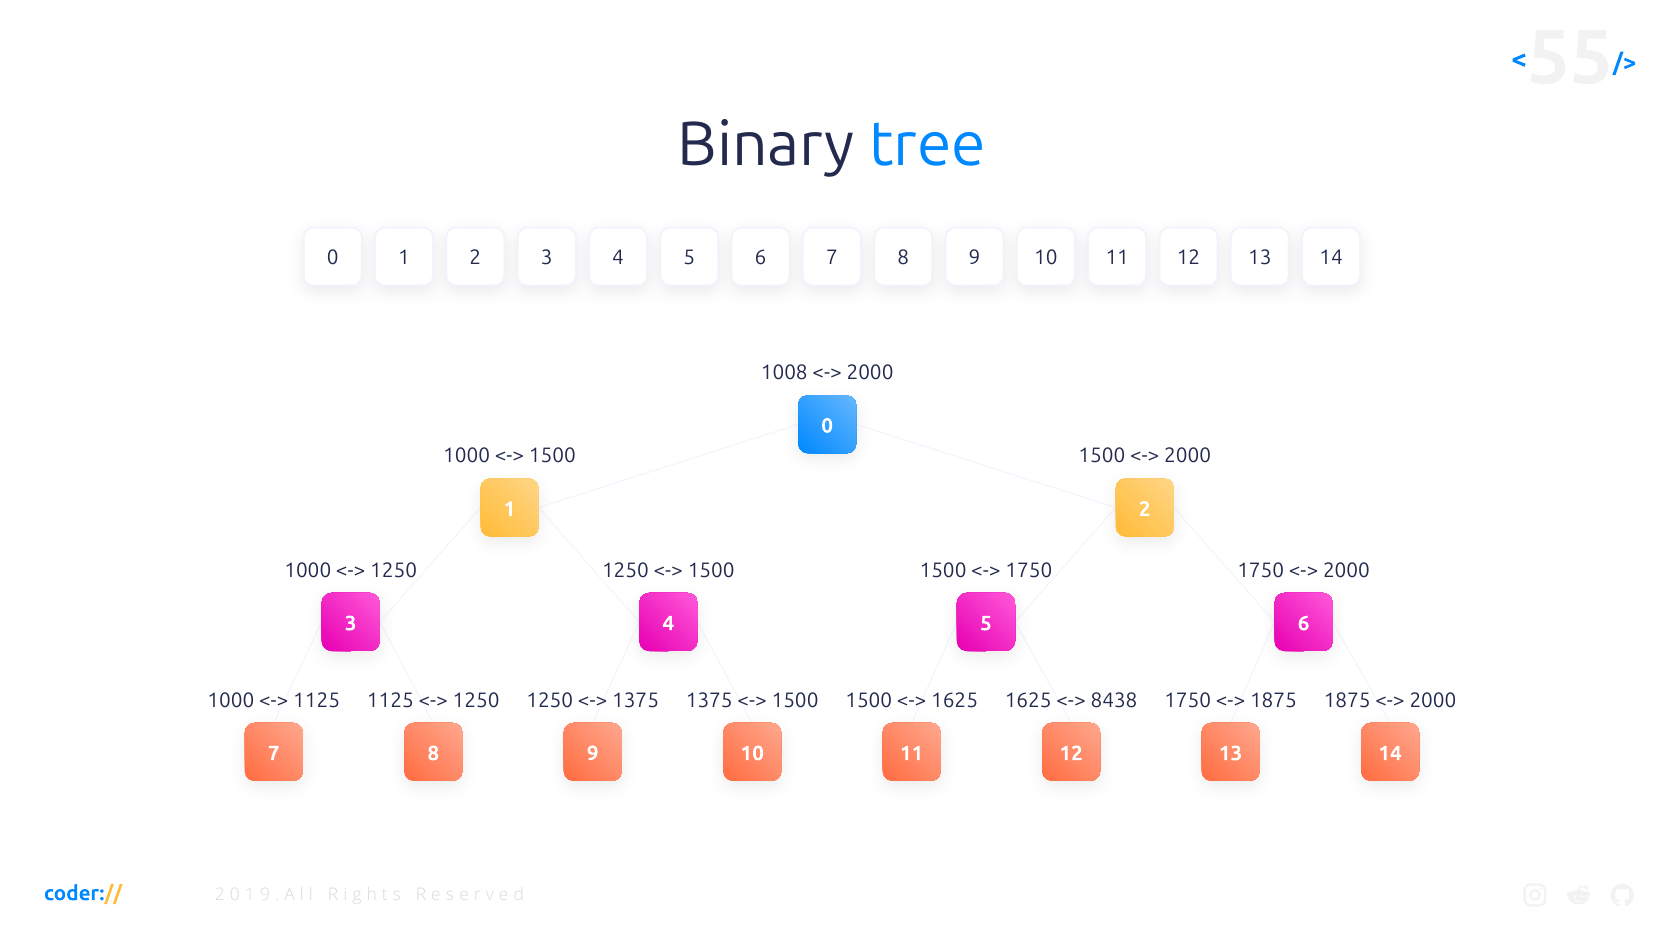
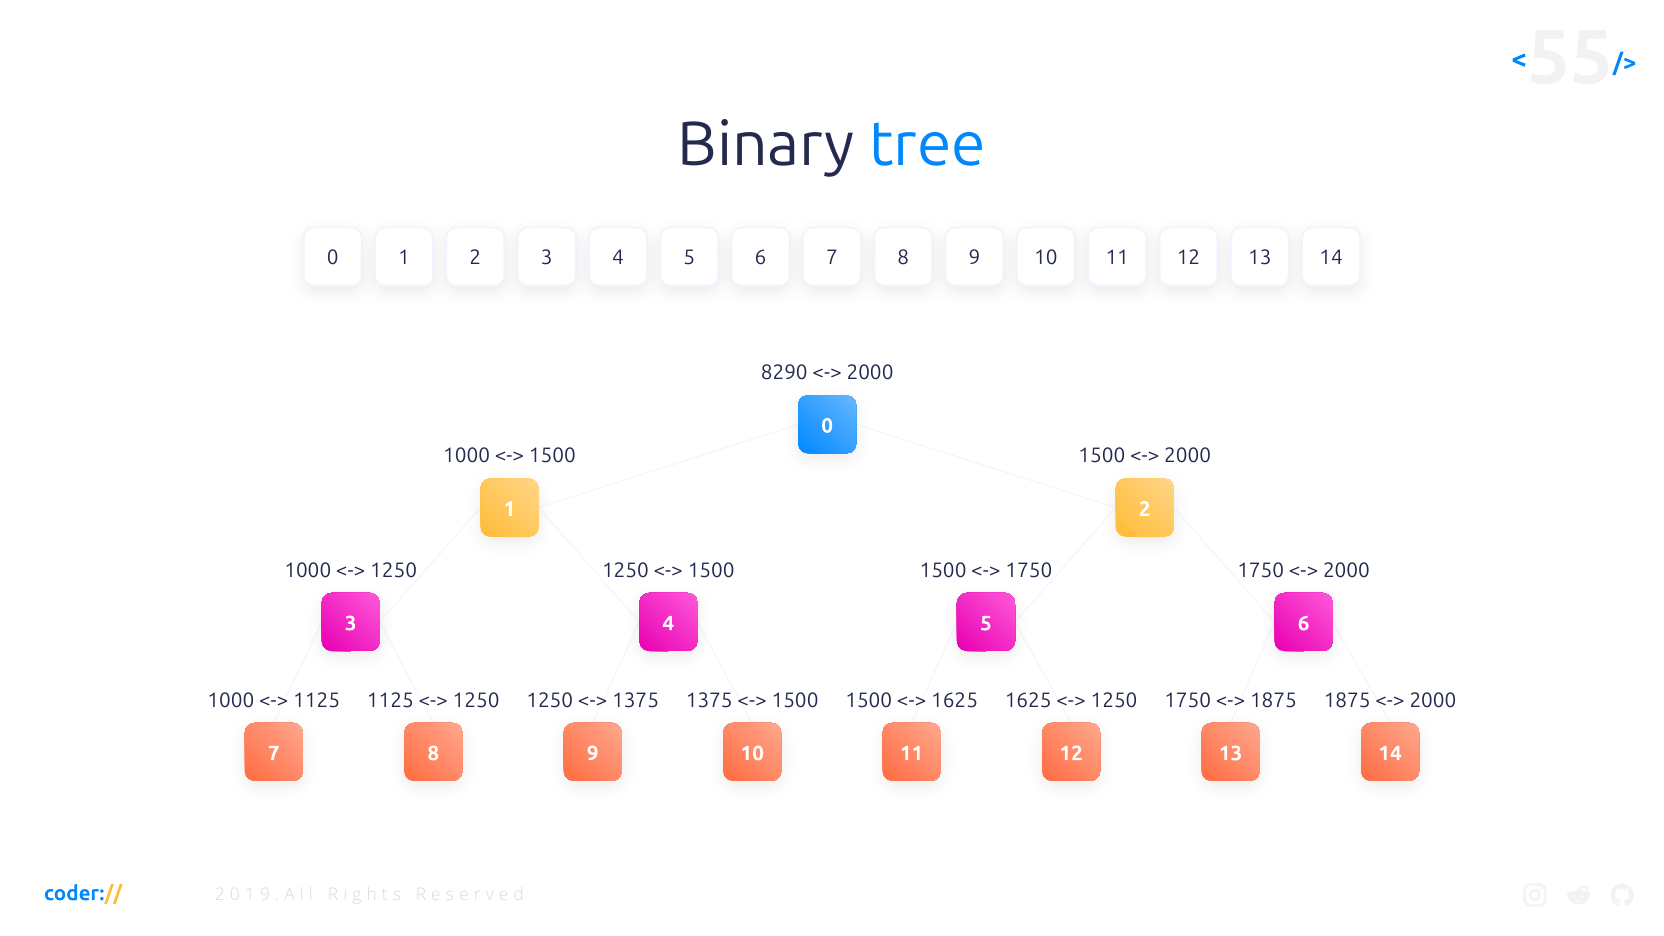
1008: 1008 -> 8290
8438 at (1114, 701): 8438 -> 1250
